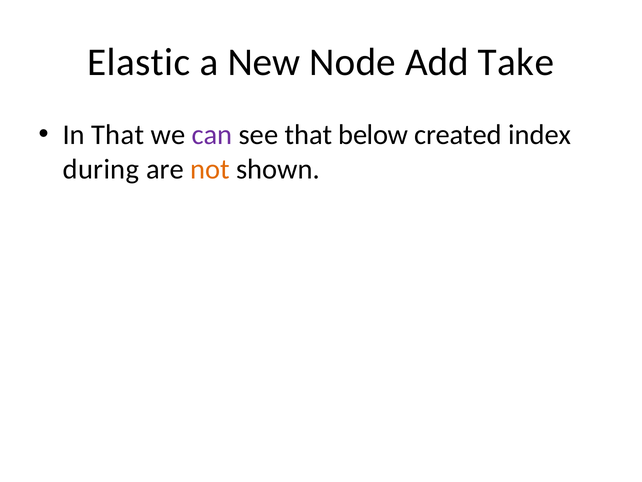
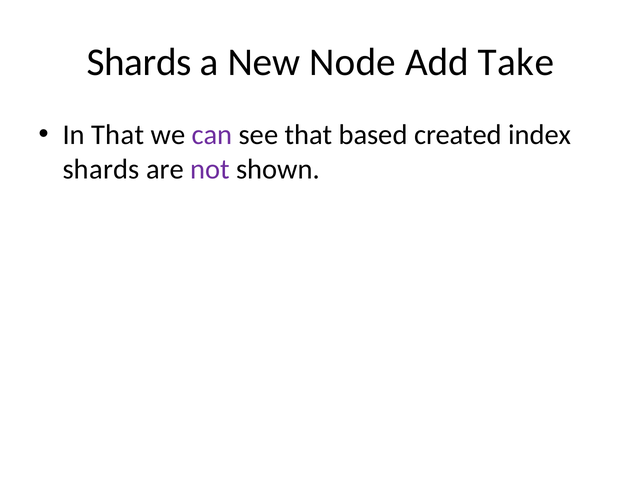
Elastic at (139, 62): Elastic -> Shards
below: below -> based
during at (101, 169): during -> shards
not colour: orange -> purple
